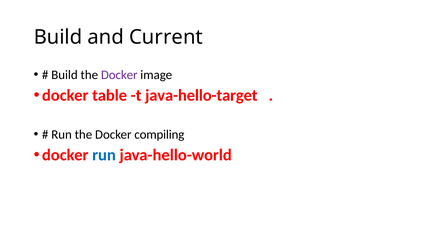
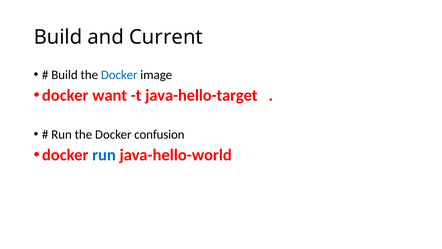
Docker at (119, 75) colour: purple -> blue
table: table -> want
compiling: compiling -> confusion
